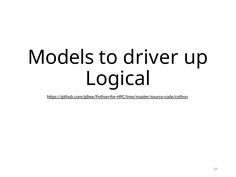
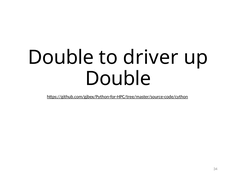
Models at (61, 57): Models -> Double
Logical at (118, 79): Logical -> Double
